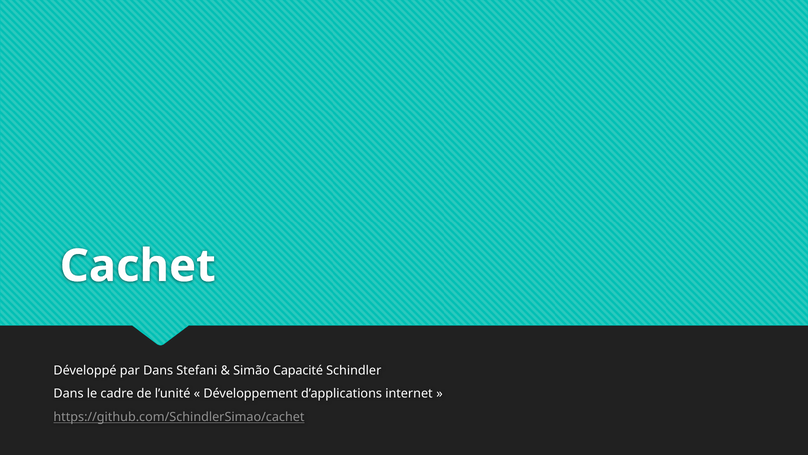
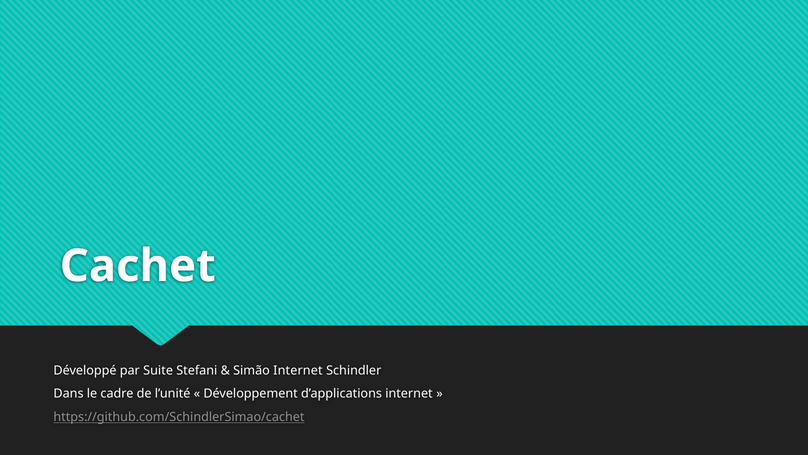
par Dans: Dans -> Suite
Simão Capacité: Capacité -> Internet
